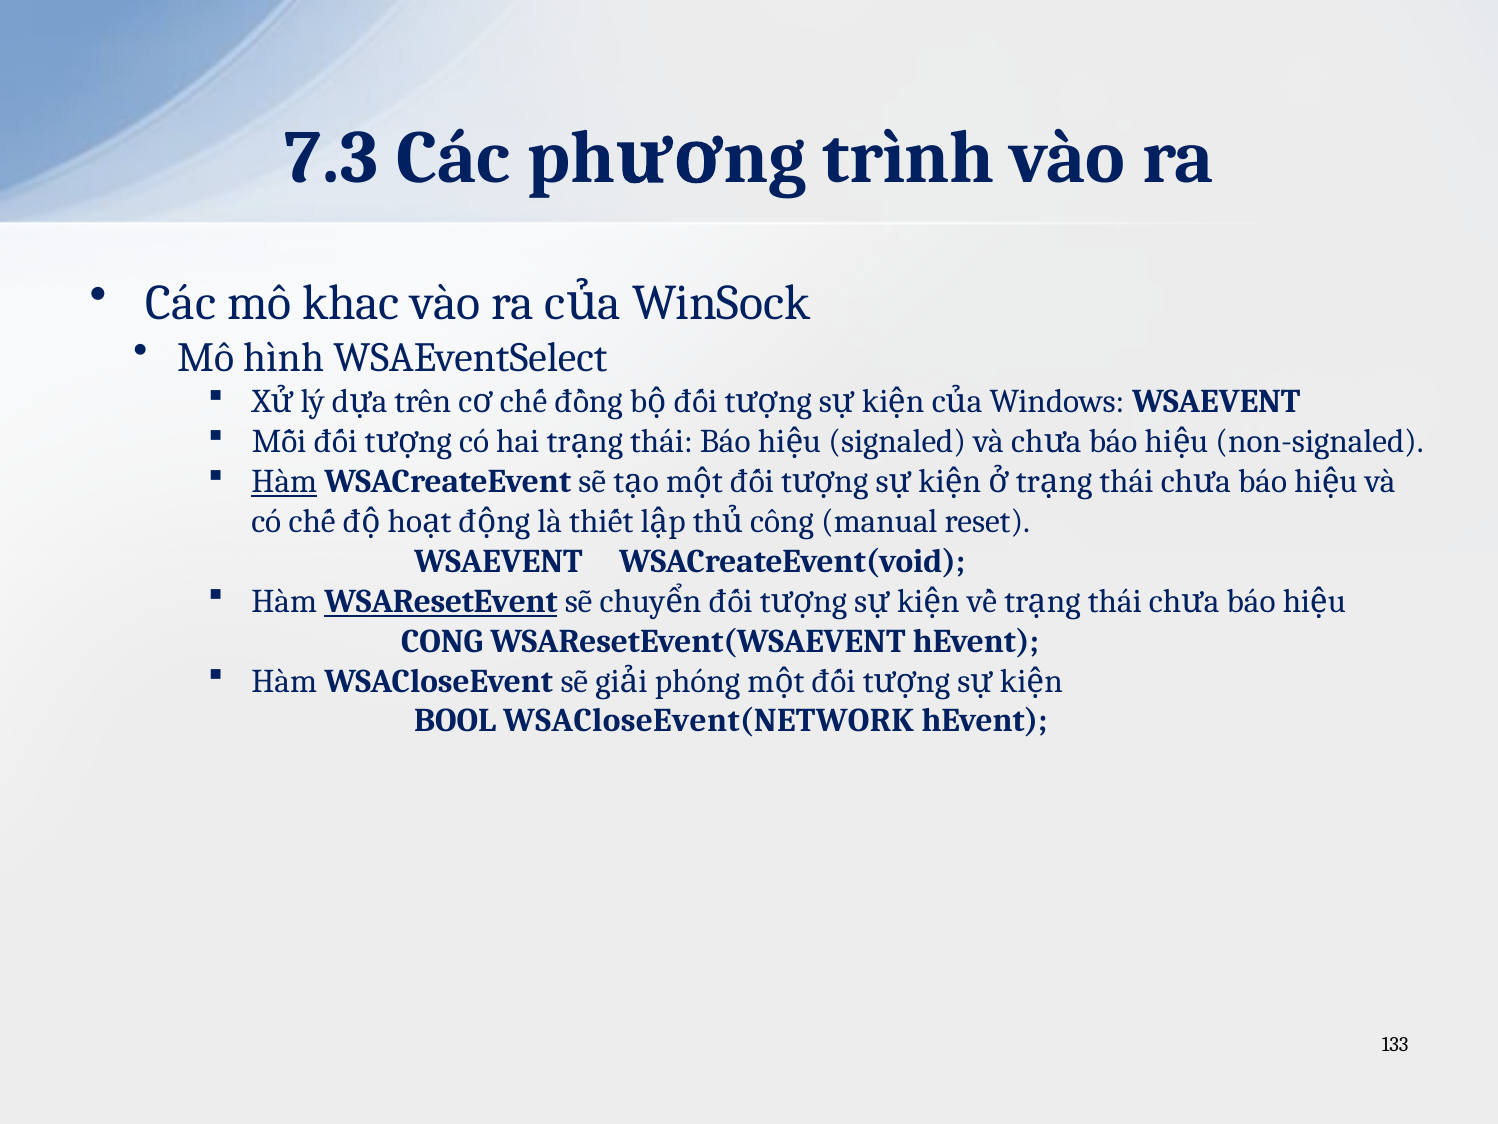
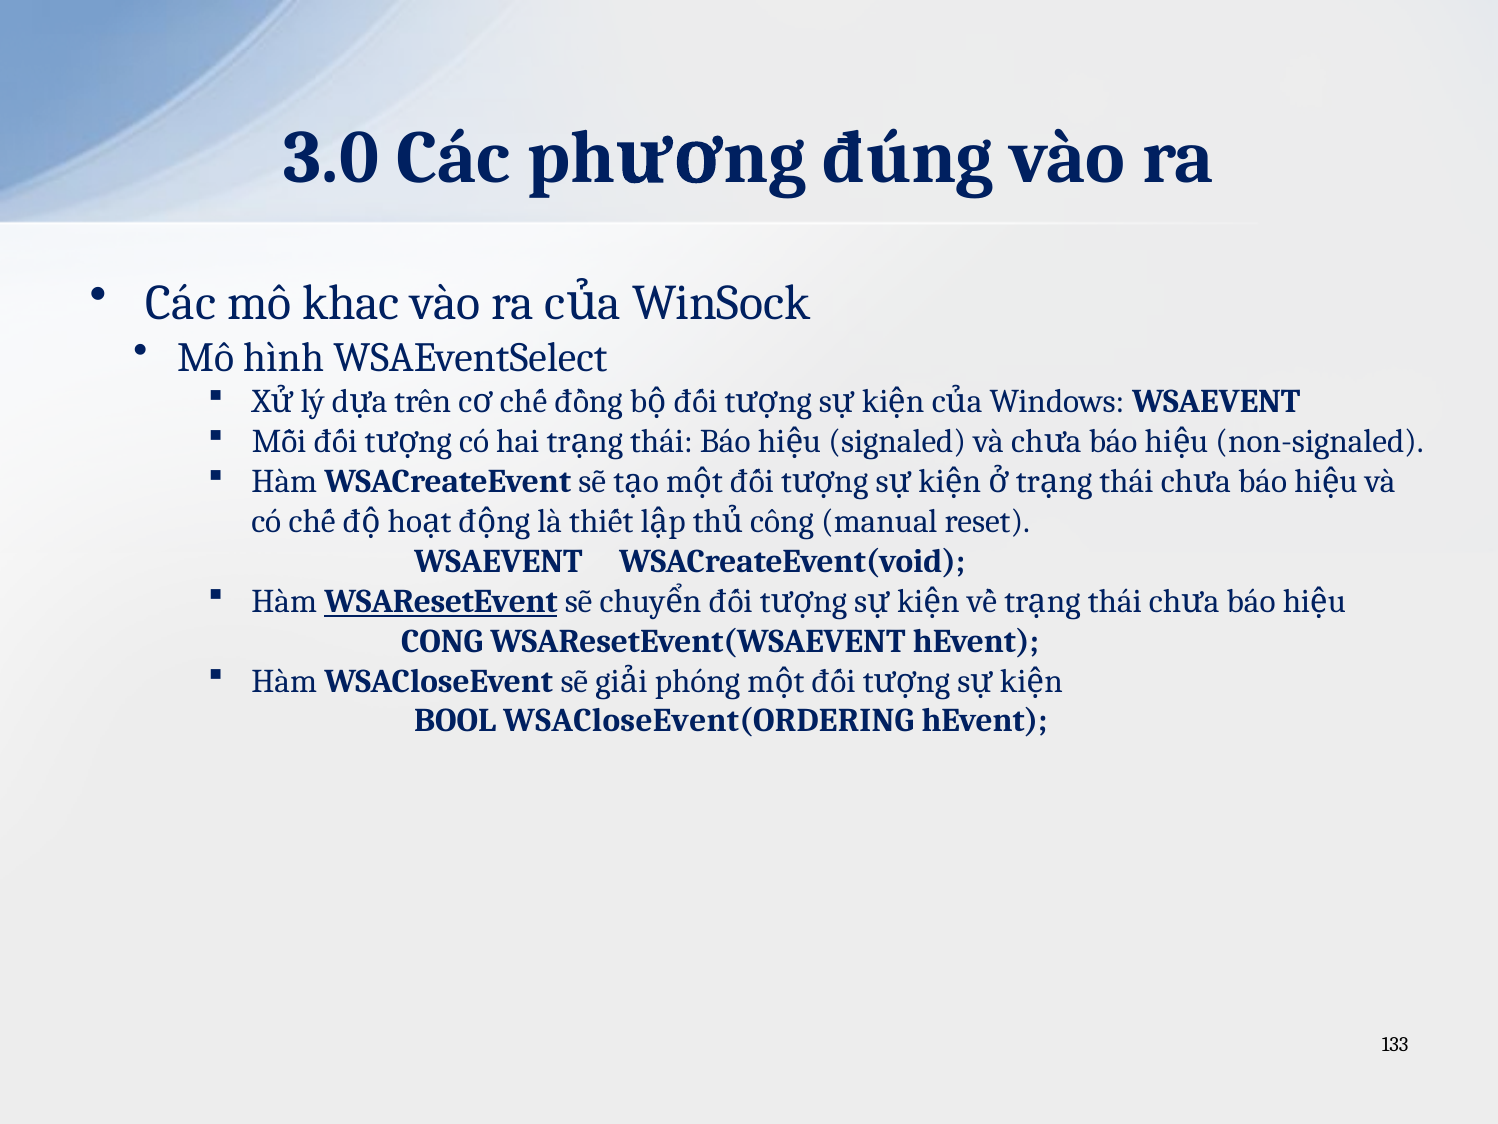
7.3: 7.3 -> 3.0
trình: trình -> đúng
Hàm at (284, 481) underline: present -> none
WSACloseEvent(NETWORK: WSACloseEvent(NETWORK -> WSACloseEvent(ORDERING
